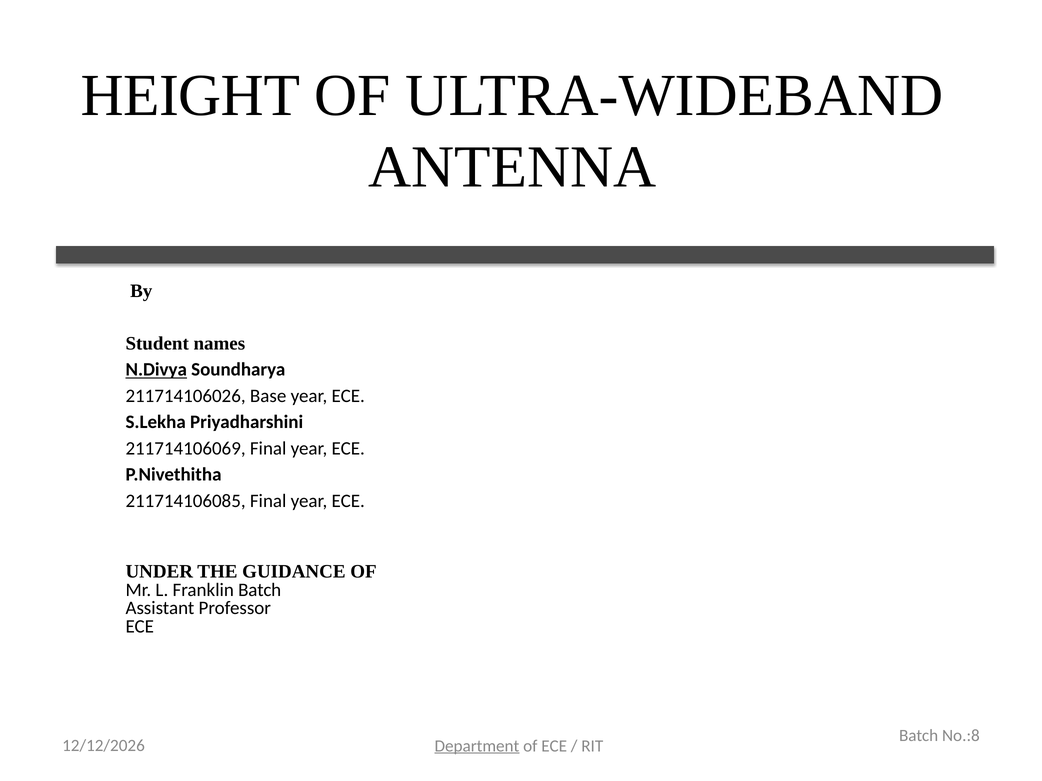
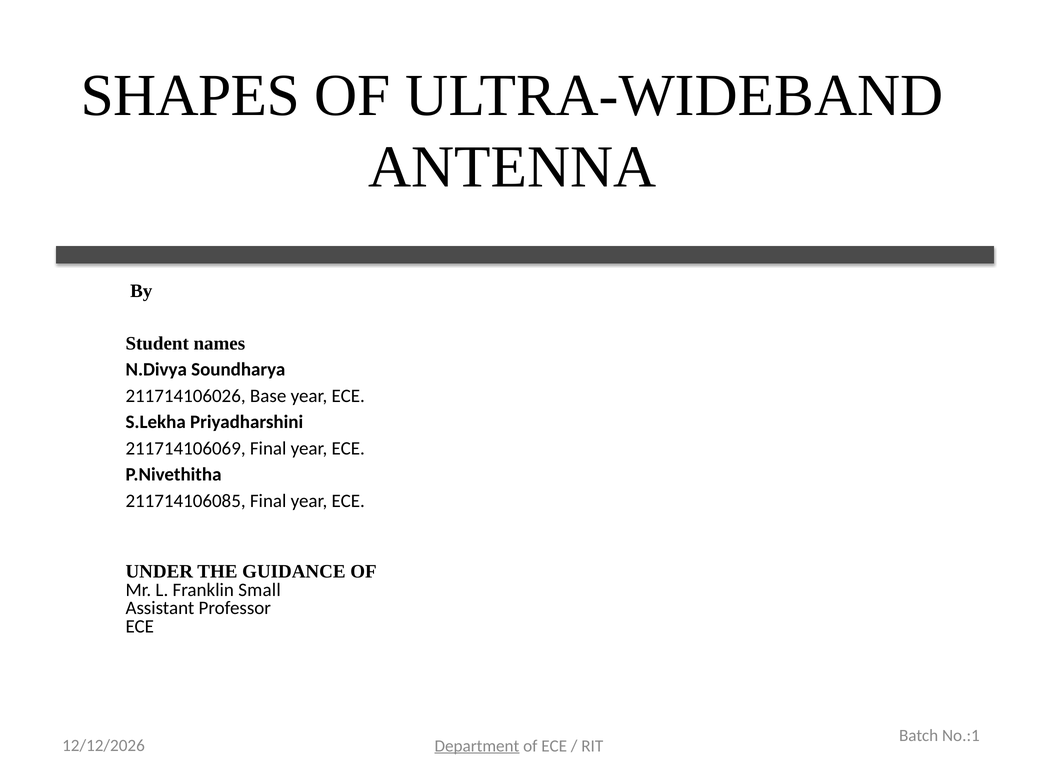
HEIGHT: HEIGHT -> SHAPES
N.Divya underline: present -> none
Franklin Batch: Batch -> Small
No.:8: No.:8 -> No.:1
